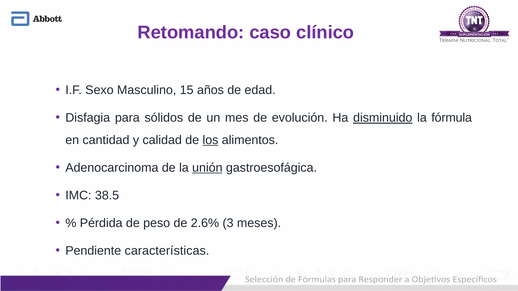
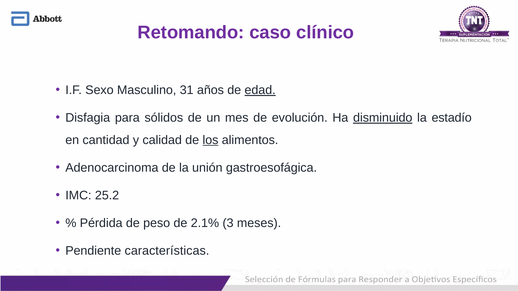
15: 15 -> 31
edad underline: none -> present
fórmula: fórmula -> estadío
unión underline: present -> none
38.5: 38.5 -> 25.2
2.6%: 2.6% -> 2.1%
